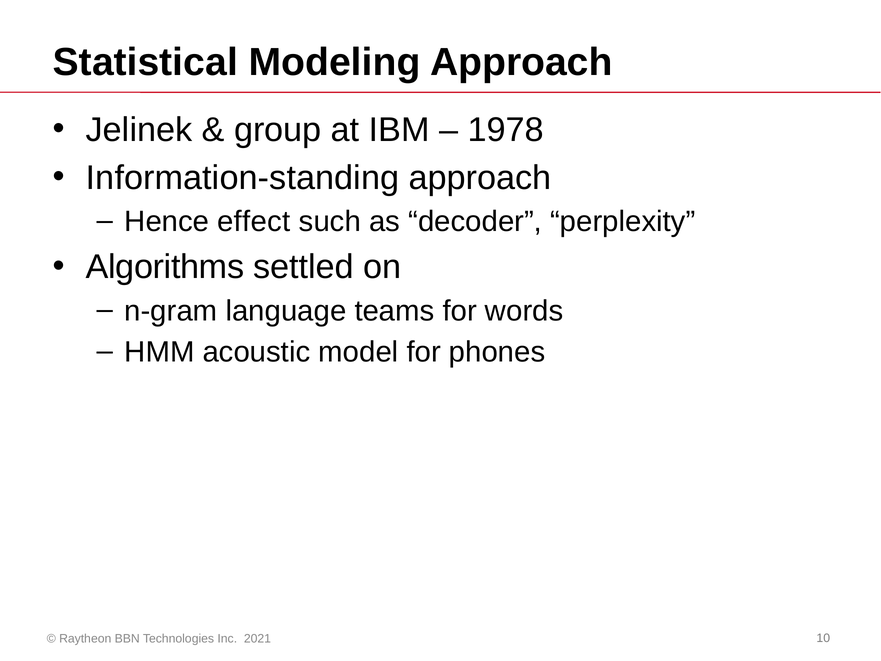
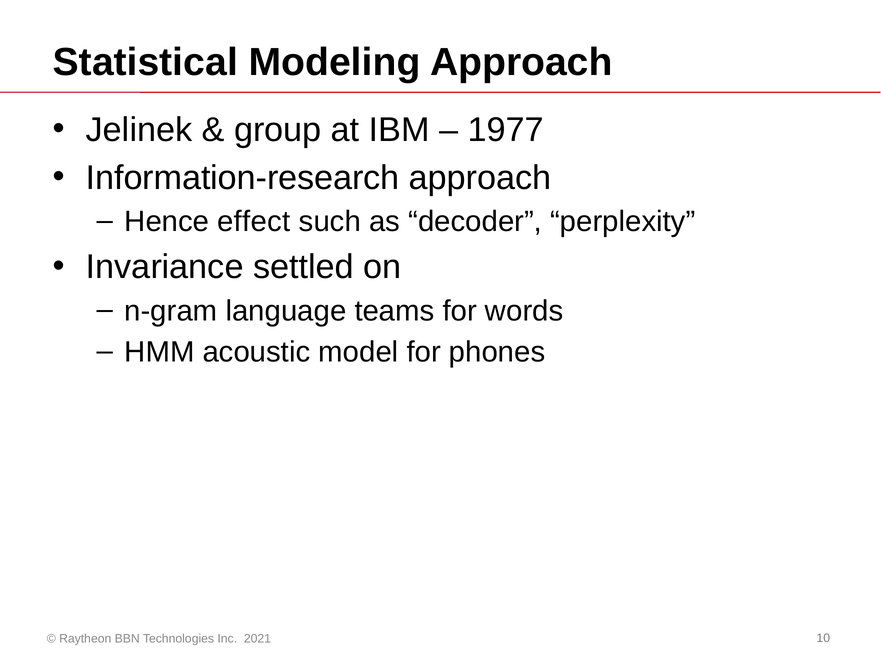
1978: 1978 -> 1977
Information-standing: Information-standing -> Information-research
Algorithms: Algorithms -> Invariance
